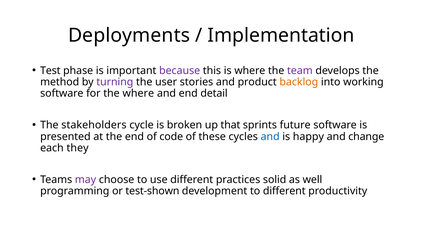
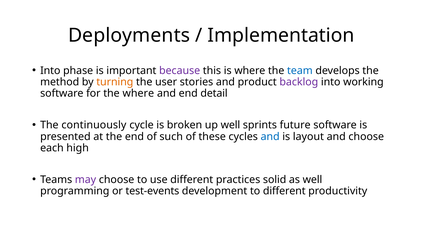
Test at (50, 71): Test -> Into
team colour: purple -> blue
turning colour: purple -> orange
backlog colour: orange -> purple
stakeholders: stakeholders -> continuously
up that: that -> well
code: code -> such
happy: happy -> layout
and change: change -> choose
they: they -> high
test-shown: test-shown -> test-events
